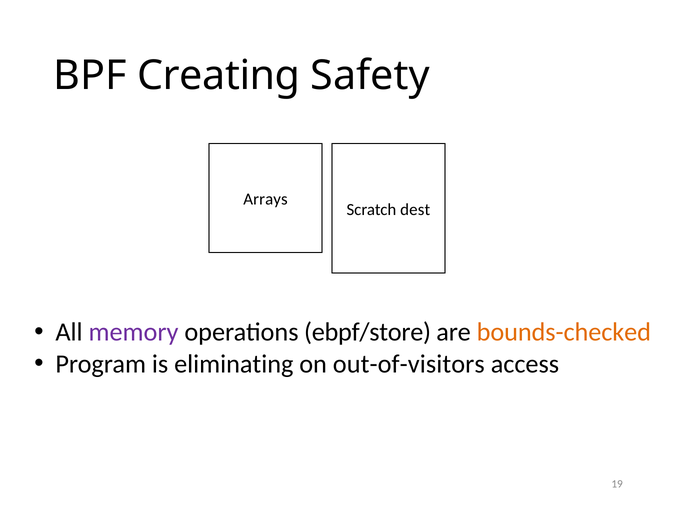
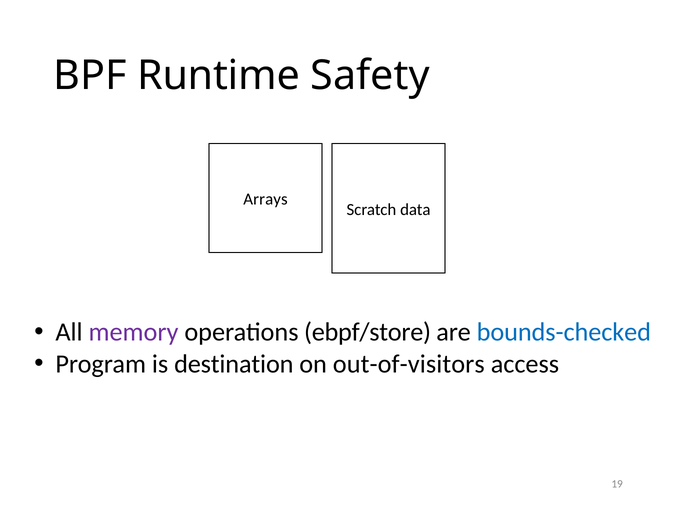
Creating: Creating -> Runtime
dest: dest -> data
bounds-checked colour: orange -> blue
eliminating: eliminating -> destination
